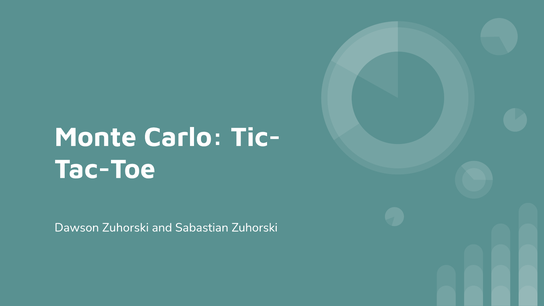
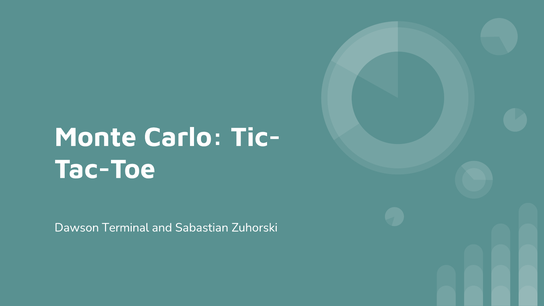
Dawson Zuhorski: Zuhorski -> Terminal
